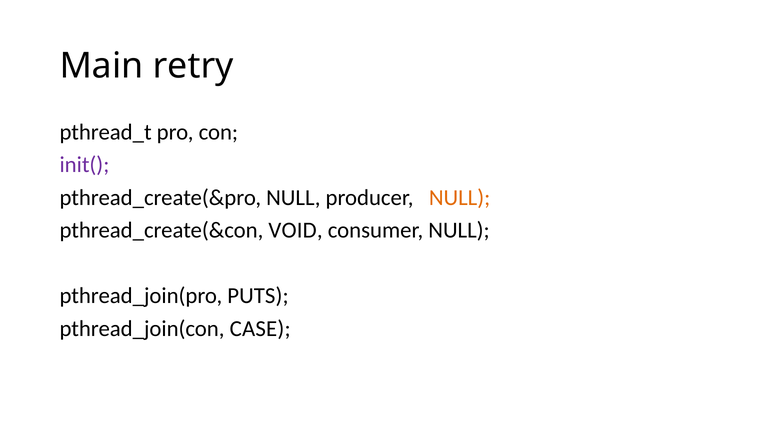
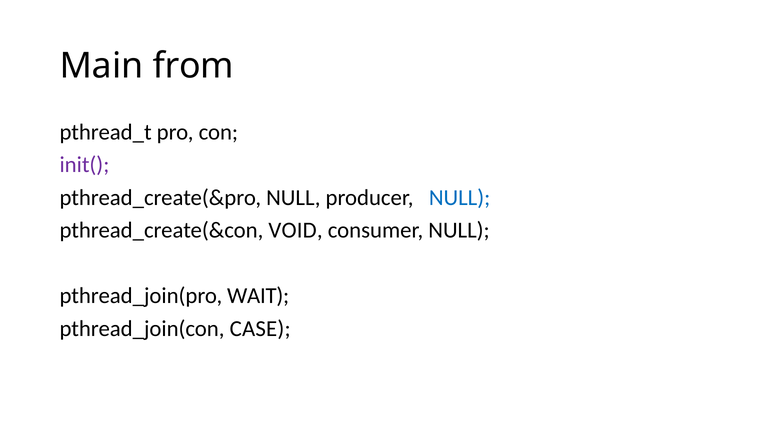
retry: retry -> from
NULL at (460, 197) colour: orange -> blue
PUTS: PUTS -> WAIT
